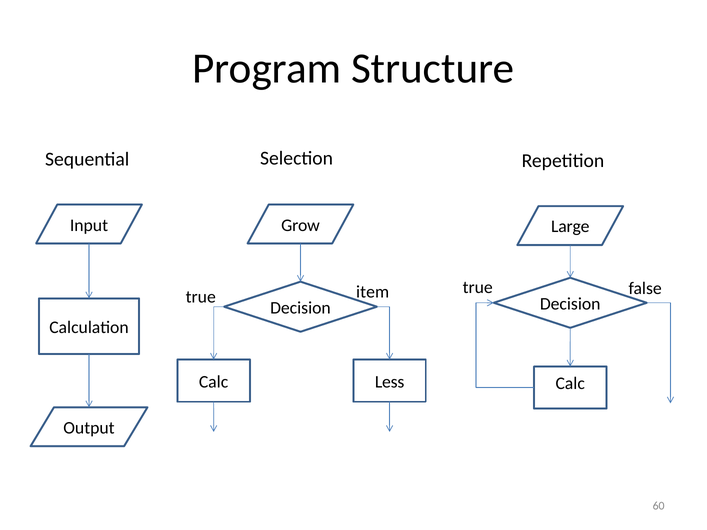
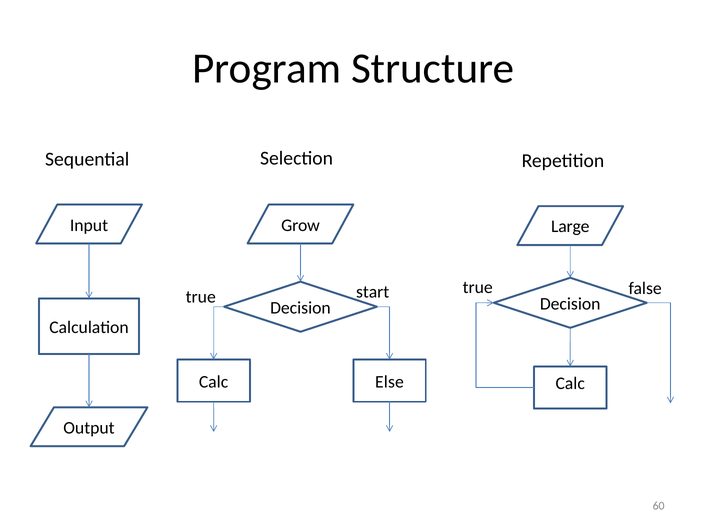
item: item -> start
Less: Less -> Else
